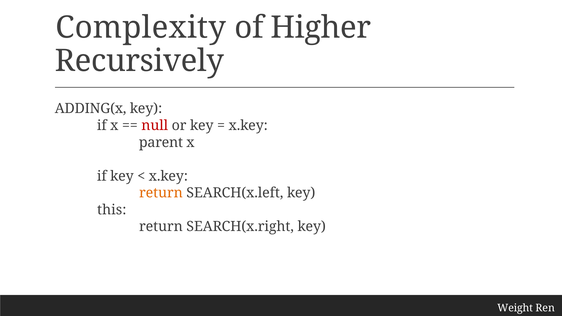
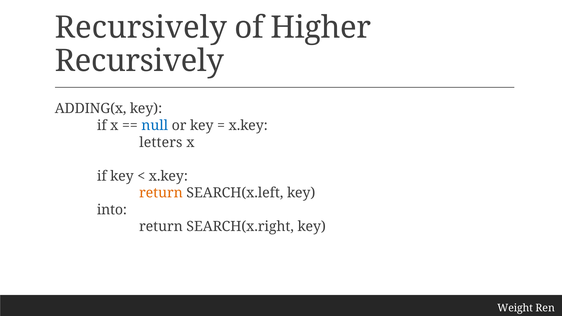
Complexity at (141, 27): Complexity -> Recursively
null colour: red -> blue
parent: parent -> letters
this: this -> into
